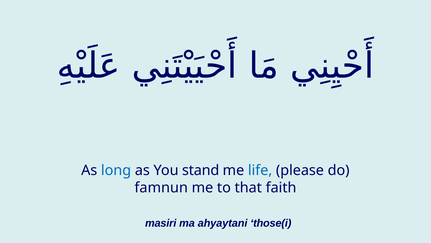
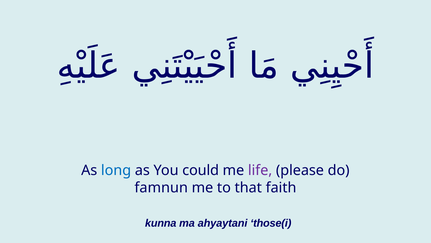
stand: stand -> could
life colour: blue -> purple
masiri: masiri -> kunna
